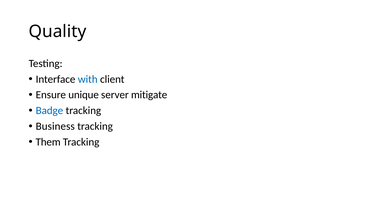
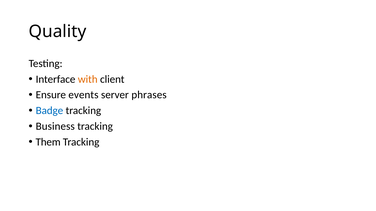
with colour: blue -> orange
unique: unique -> events
mitigate: mitigate -> phrases
